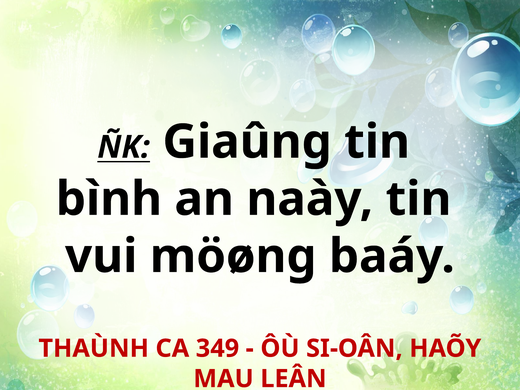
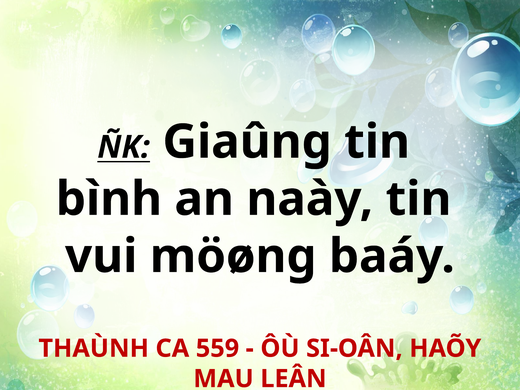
349: 349 -> 559
